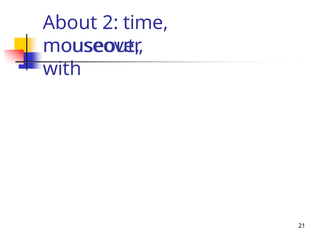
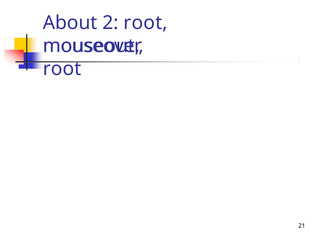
2 time: time -> root
with at (62, 69): with -> root
